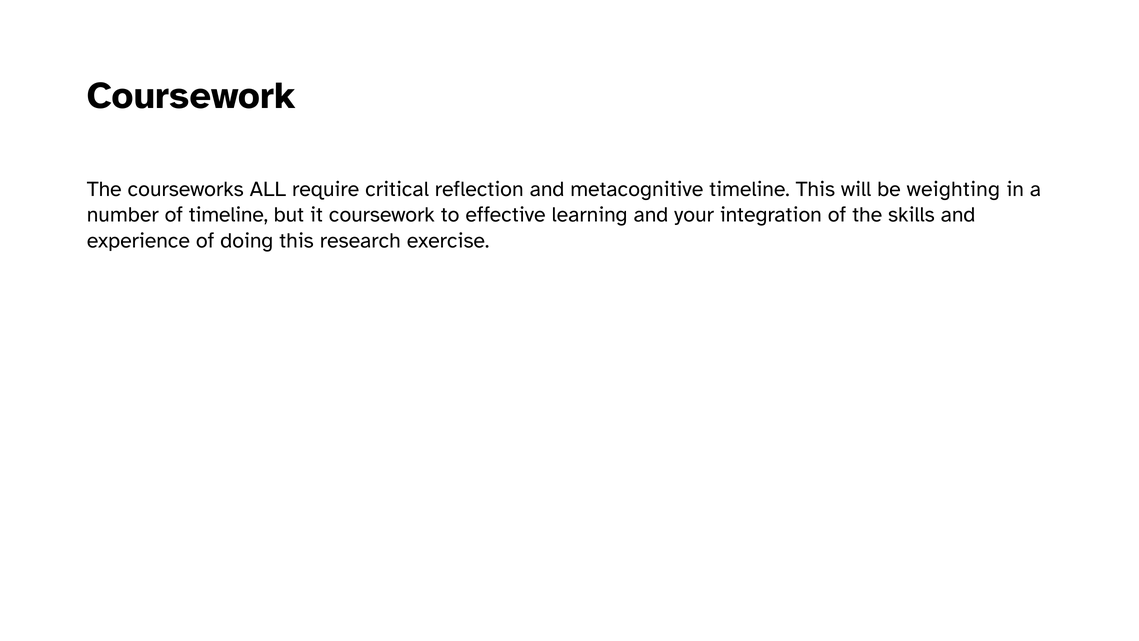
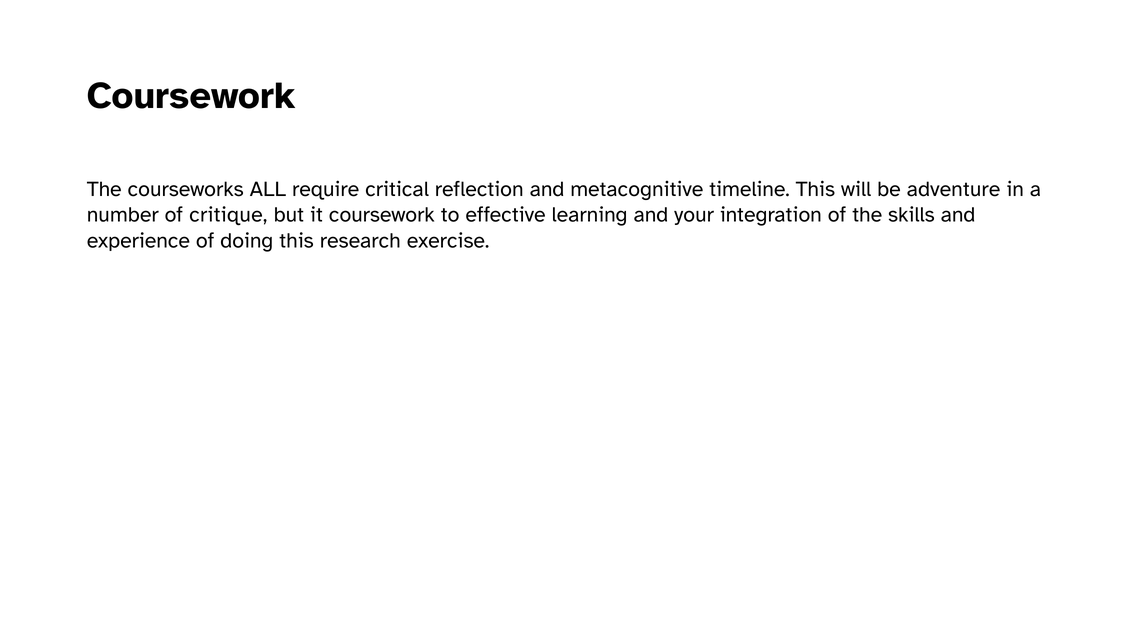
weighting: weighting -> adventure
of timeline: timeline -> critique
